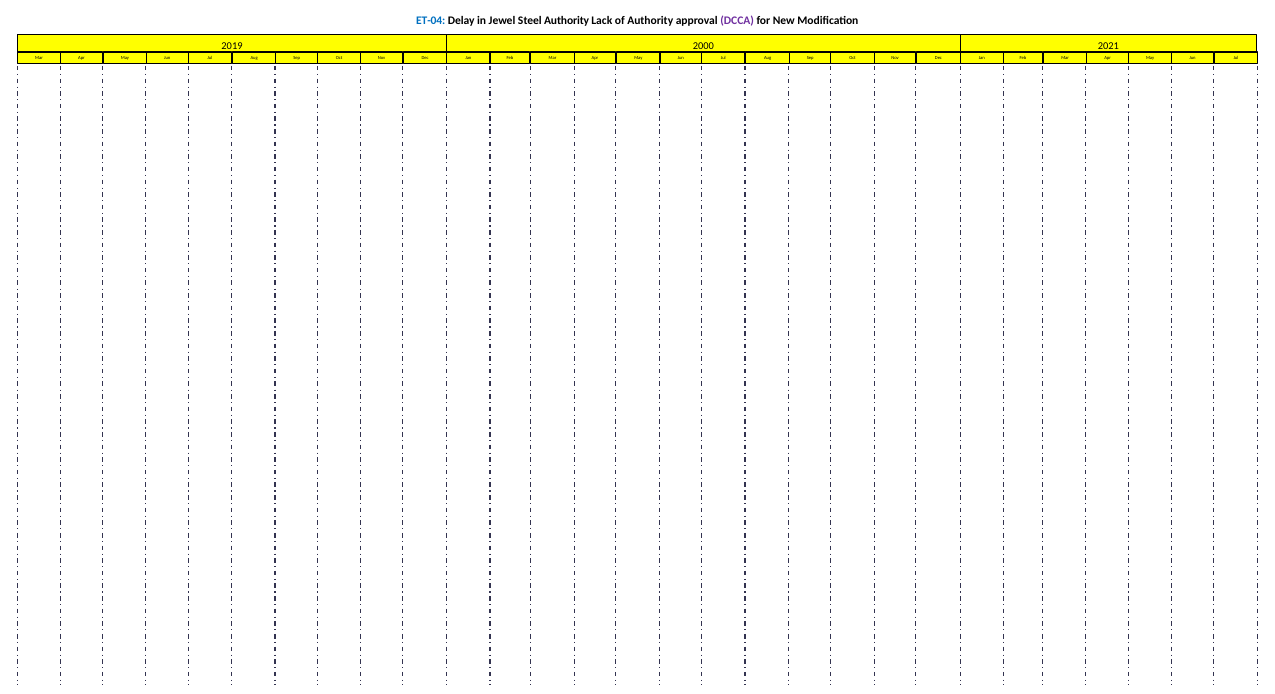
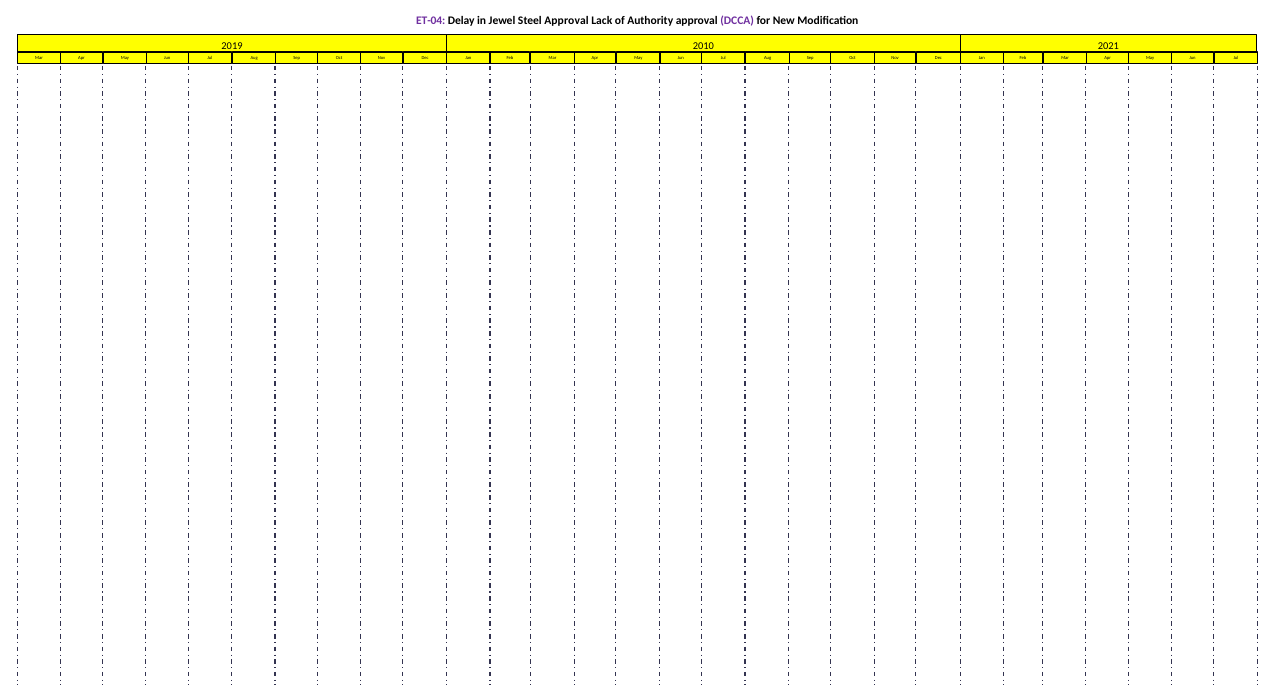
ET-04 colour: blue -> purple
Steel Authority: Authority -> Approval
2000: 2000 -> 2010
